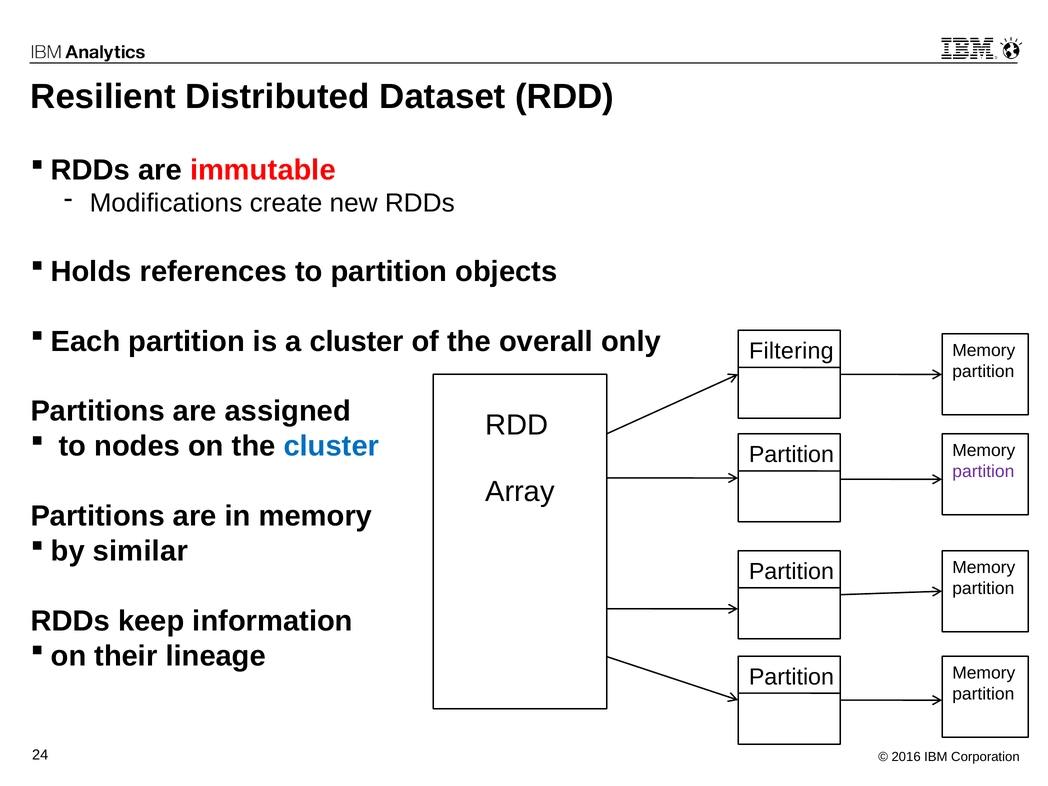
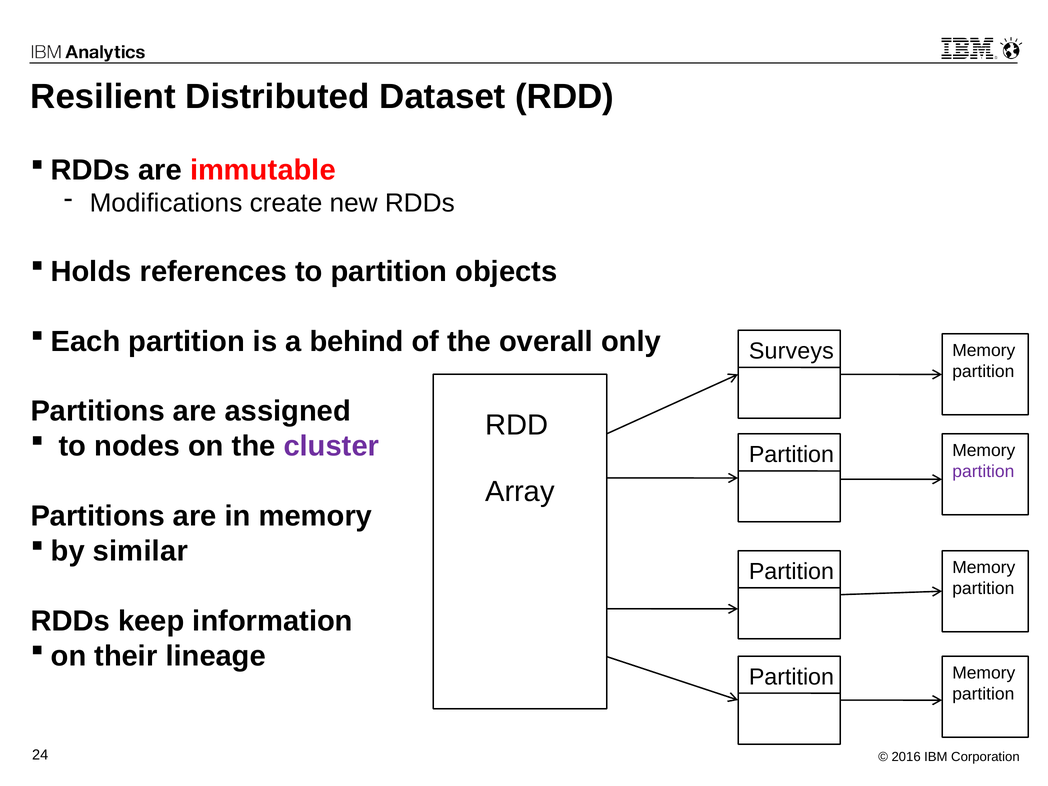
a cluster: cluster -> behind
Filtering: Filtering -> Surveys
cluster at (331, 446) colour: blue -> purple
